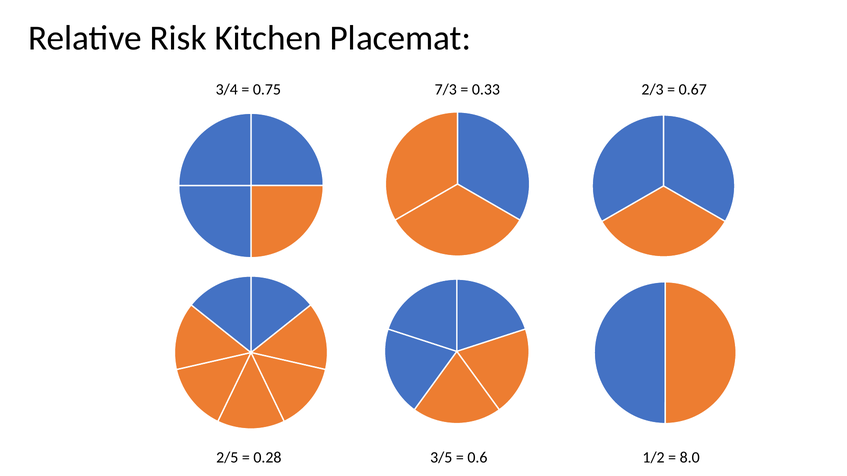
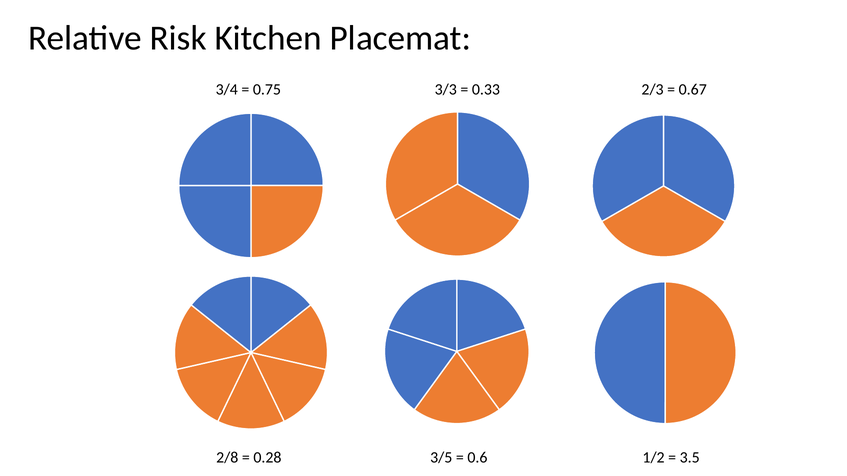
7/3: 7/3 -> 3/3
2/5: 2/5 -> 2/8
8.0: 8.0 -> 3.5
